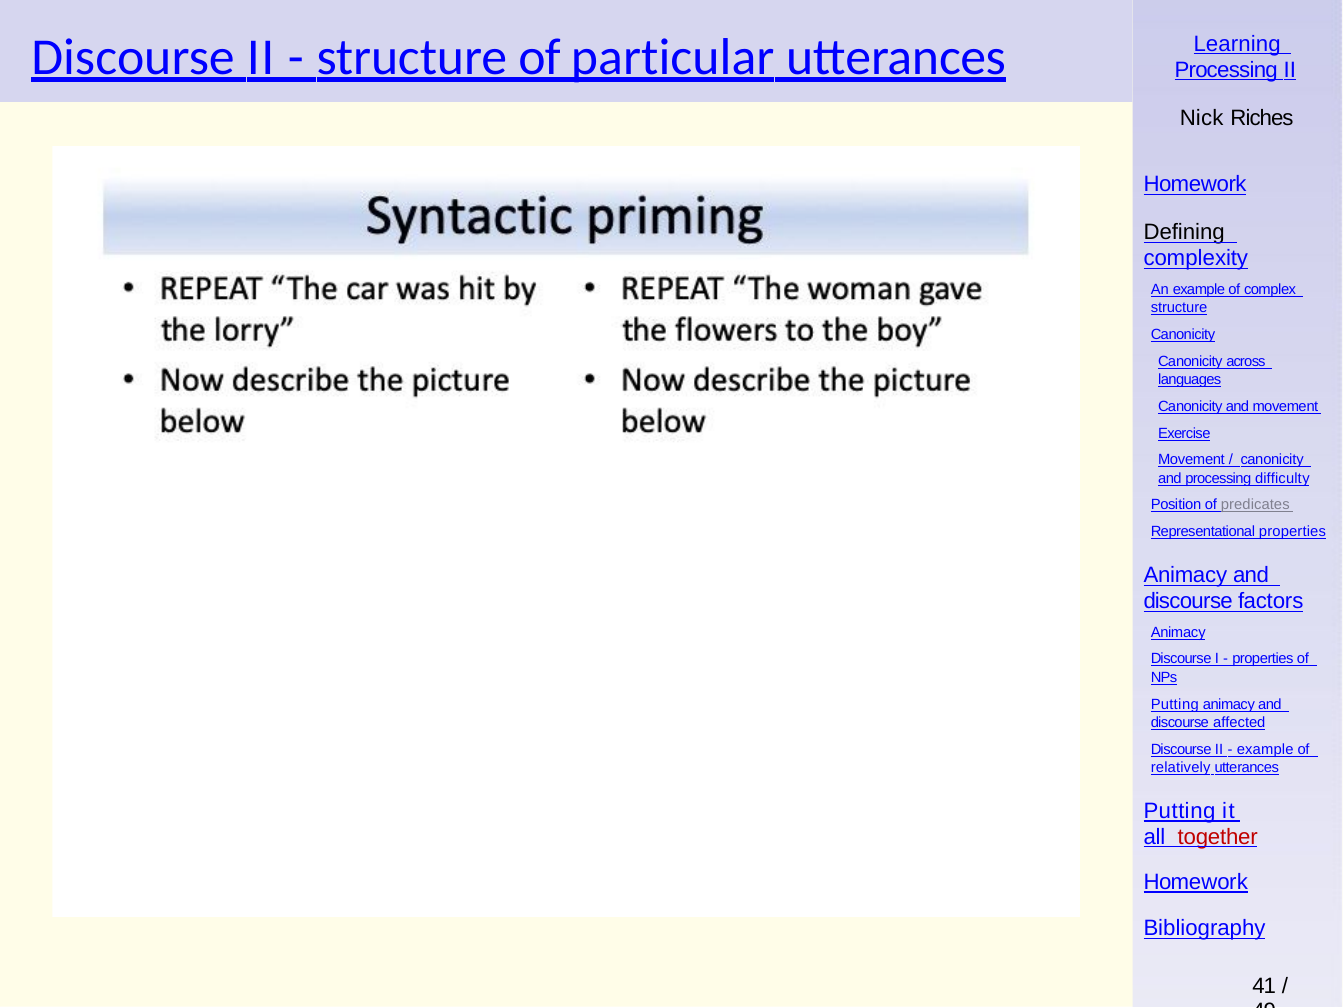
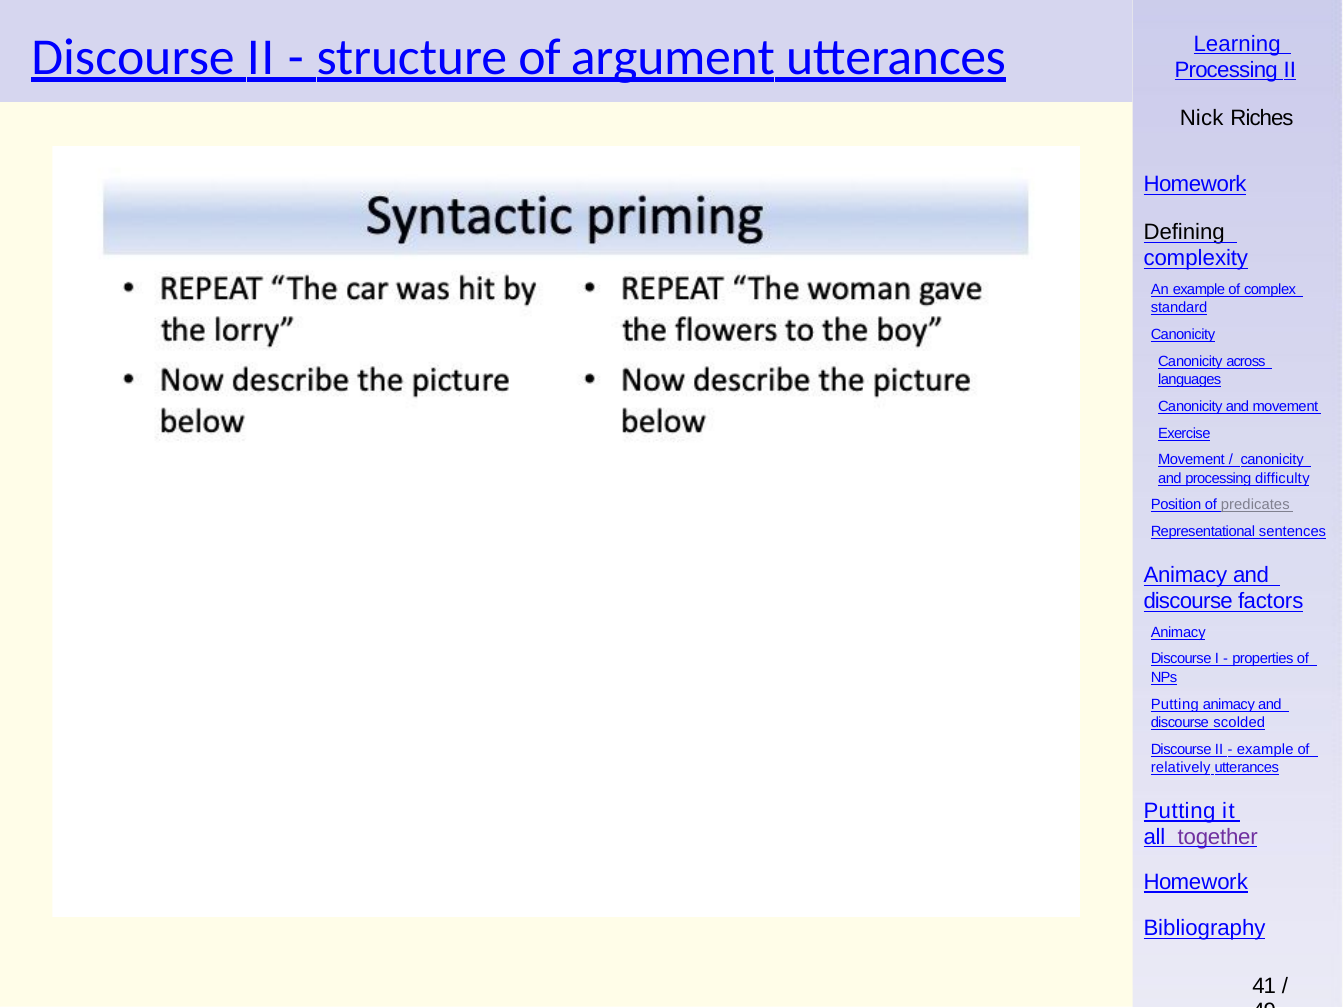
particular: particular -> argument
structure at (1179, 307): structure -> standard
Representational properties: properties -> sentences
affected: affected -> scolded
together colour: red -> purple
